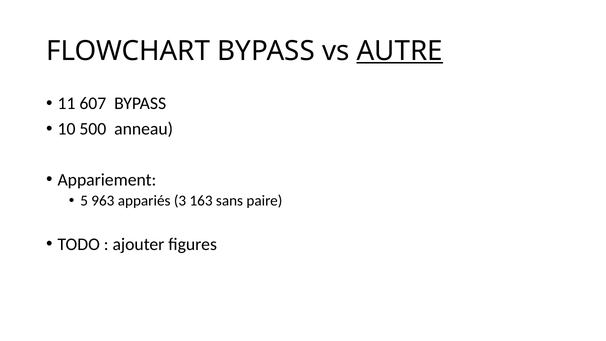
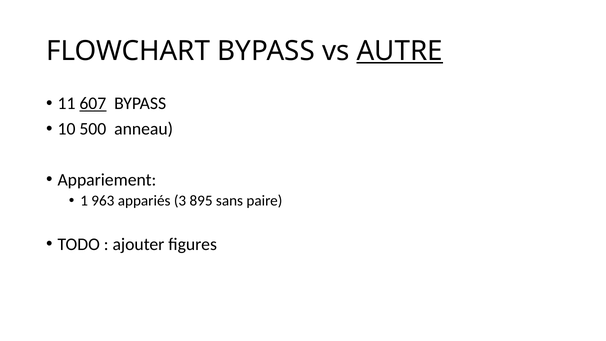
607 underline: none -> present
5: 5 -> 1
163: 163 -> 895
